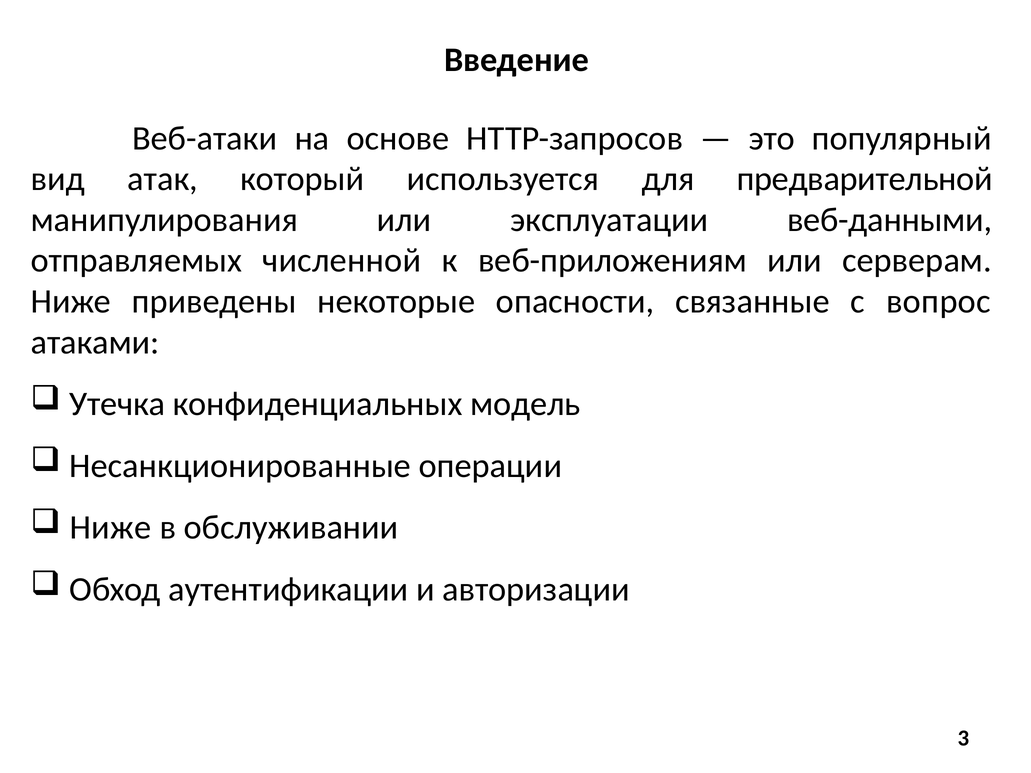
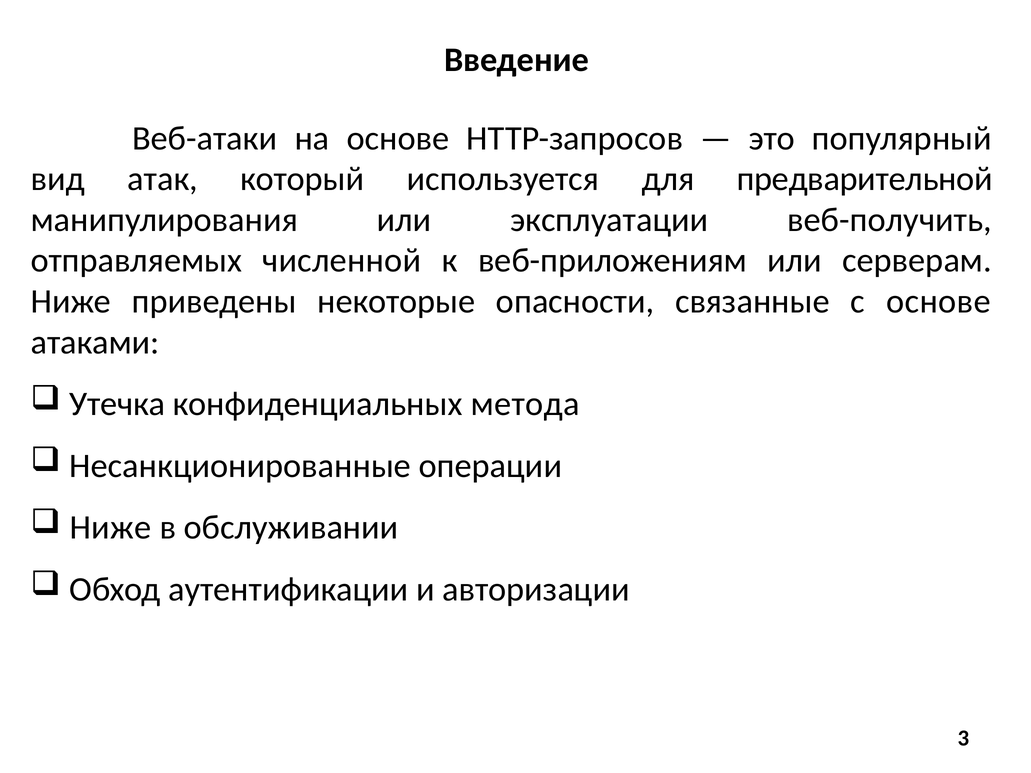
веб-данными: веб-данными -> веб-получить
с вопрос: вопрос -> основе
модель: модель -> метода
